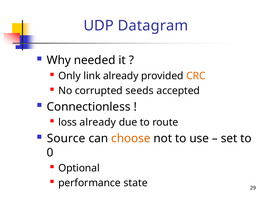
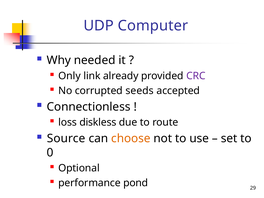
Datagram: Datagram -> Computer
CRC colour: orange -> purple
loss already: already -> diskless
state: state -> pond
